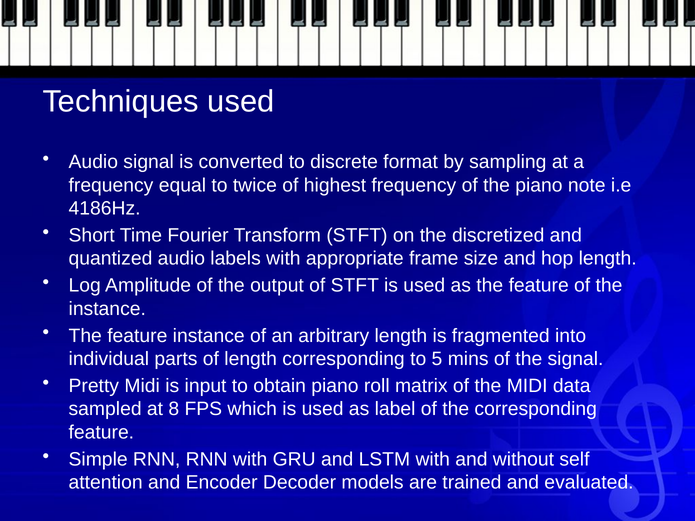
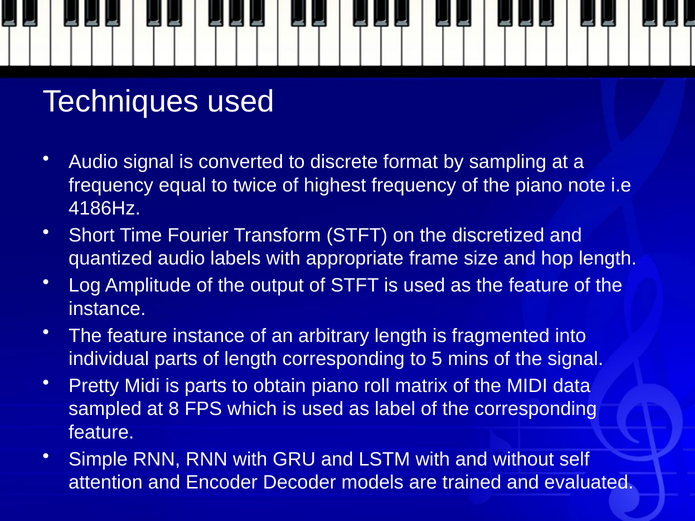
is input: input -> parts
